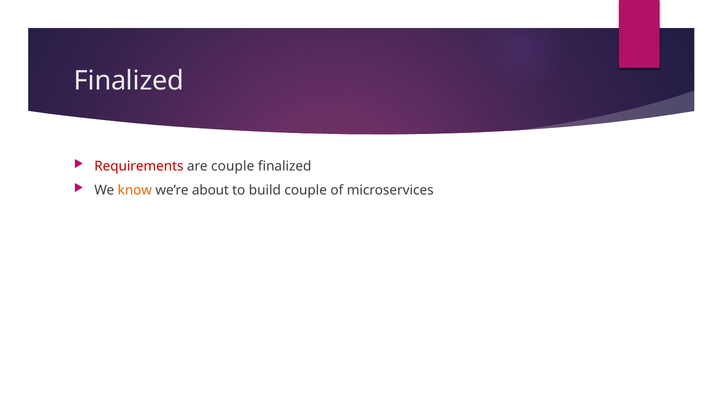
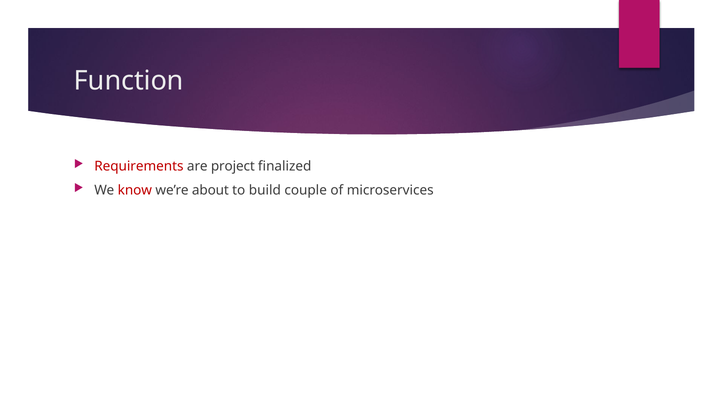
Finalized at (129, 81): Finalized -> Function
are couple: couple -> project
know colour: orange -> red
